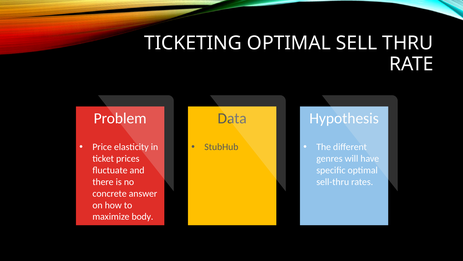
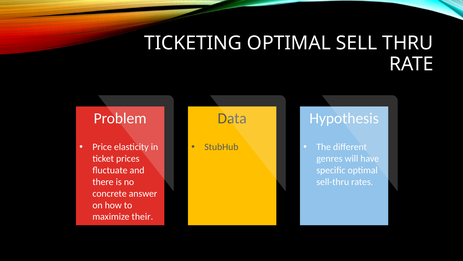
body: body -> their
